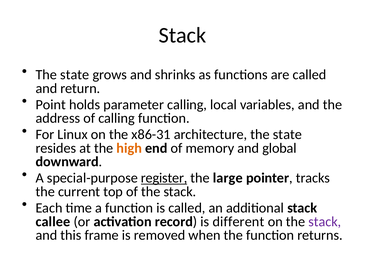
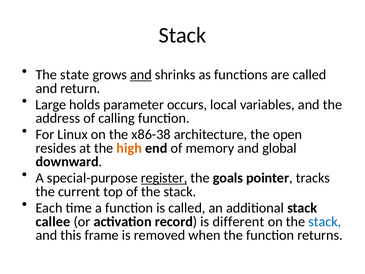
and at (141, 75) underline: none -> present
Point: Point -> Large
parameter calling: calling -> occurs
x86-31: x86-31 -> x86-38
architecture the state: state -> open
large: large -> goals
stack at (325, 221) colour: purple -> blue
